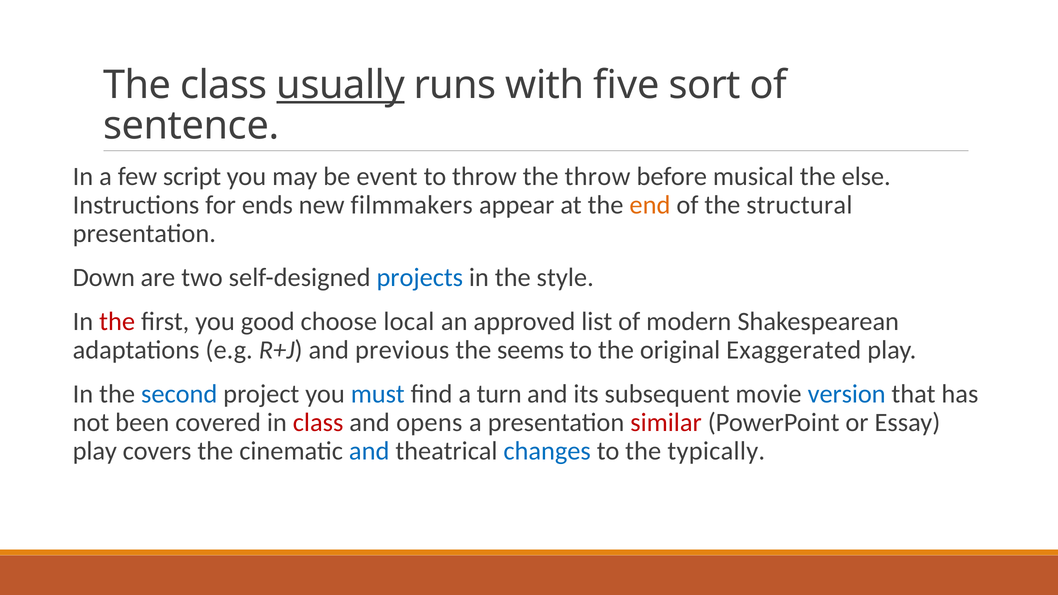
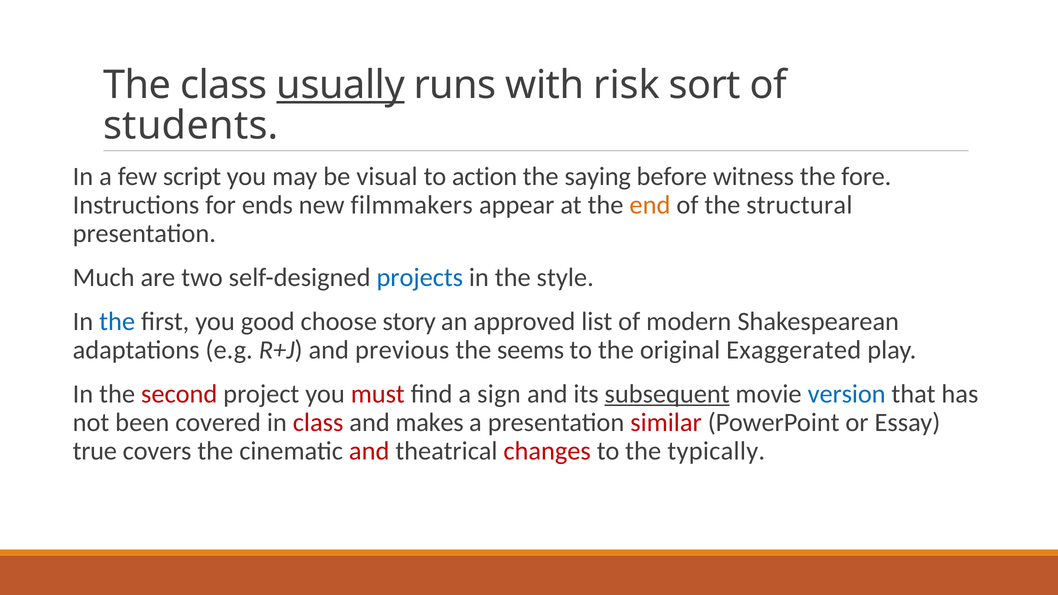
five: five -> risk
sentence: sentence -> students
event: event -> visual
to throw: throw -> action
the throw: throw -> saying
musical: musical -> witness
else: else -> fore
Down: Down -> Much
the at (117, 322) colour: red -> blue
local: local -> story
second colour: blue -> red
must colour: blue -> red
turn: turn -> sign
subsequent underline: none -> present
opens: opens -> makes
play at (95, 451): play -> true
and at (369, 451) colour: blue -> red
changes colour: blue -> red
